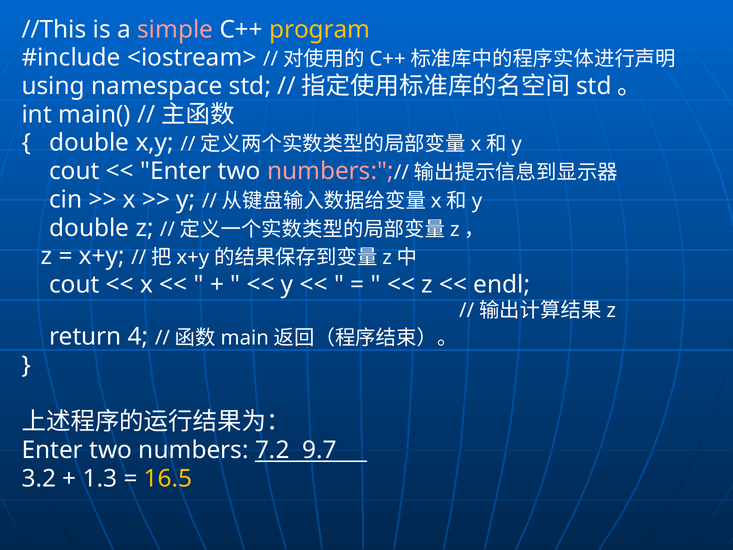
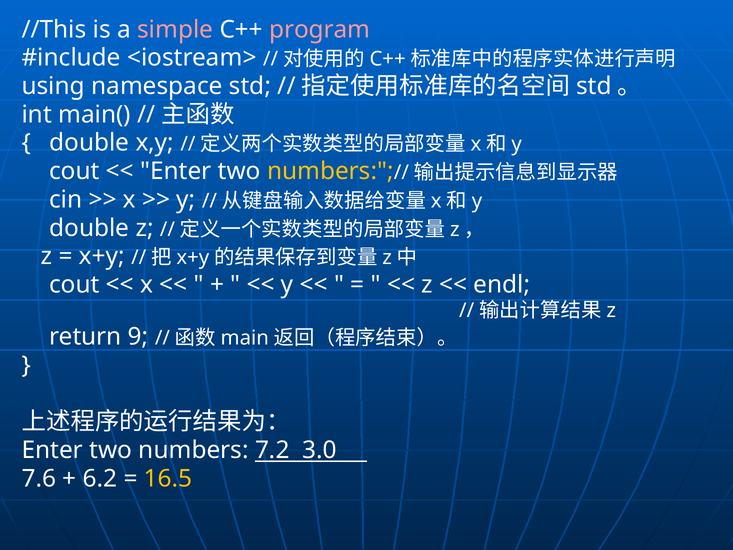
program colour: yellow -> pink
numbers at (330, 171) colour: pink -> yellow
4: 4 -> 9
9.7: 9.7 -> 3.0
3.2: 3.2 -> 7.6
1.3: 1.3 -> 6.2
